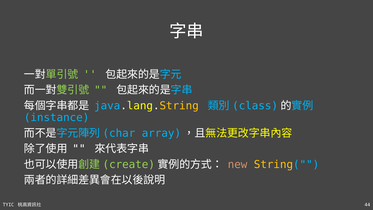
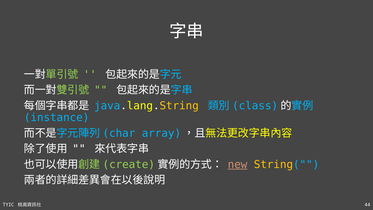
new underline: none -> present
